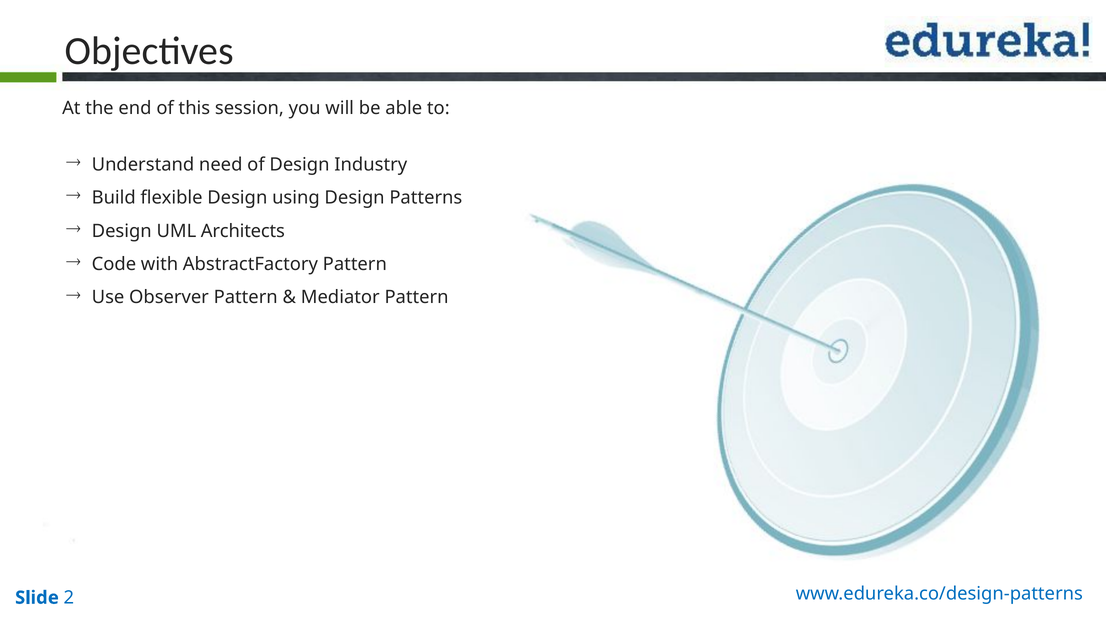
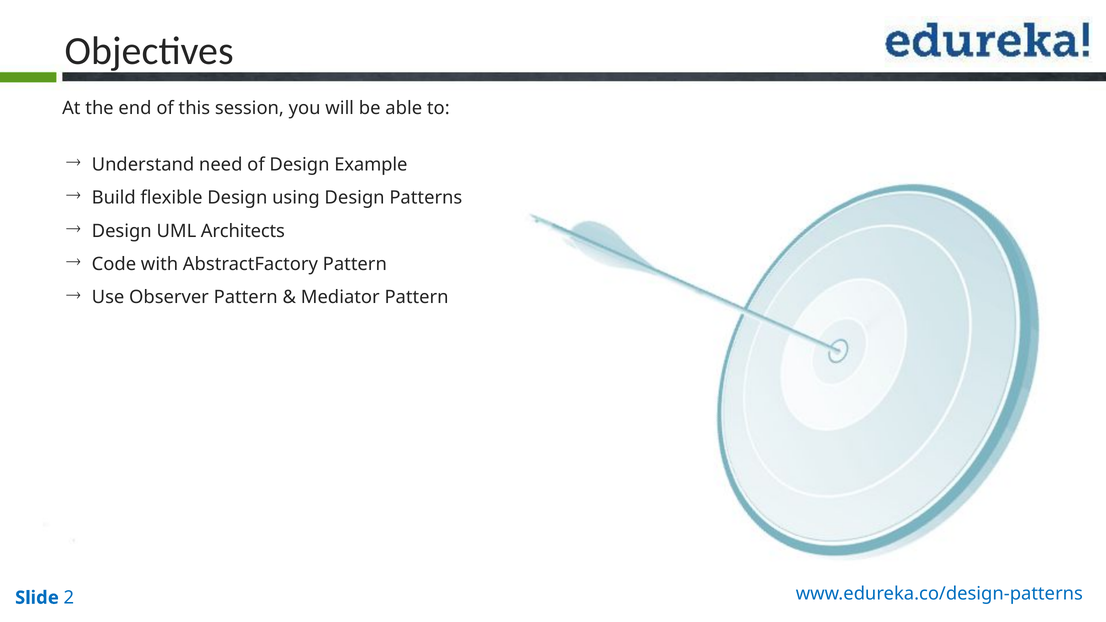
Industry: Industry -> Example
